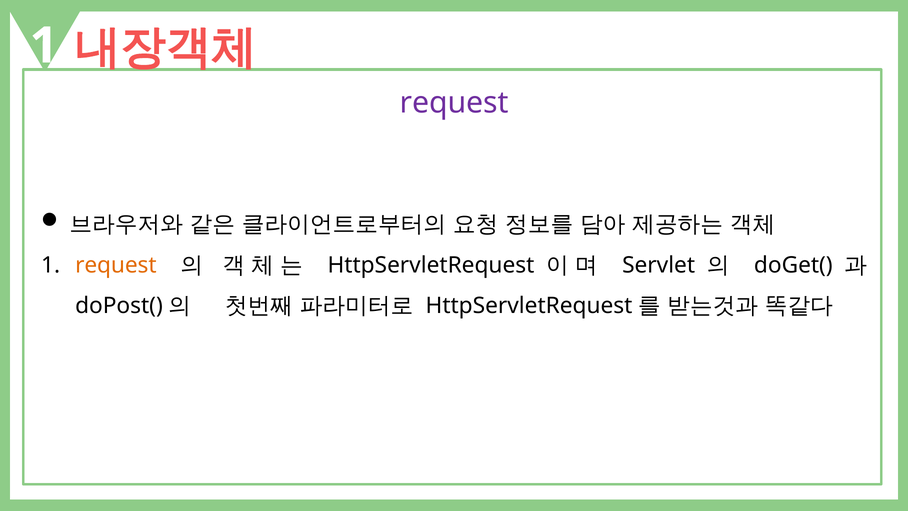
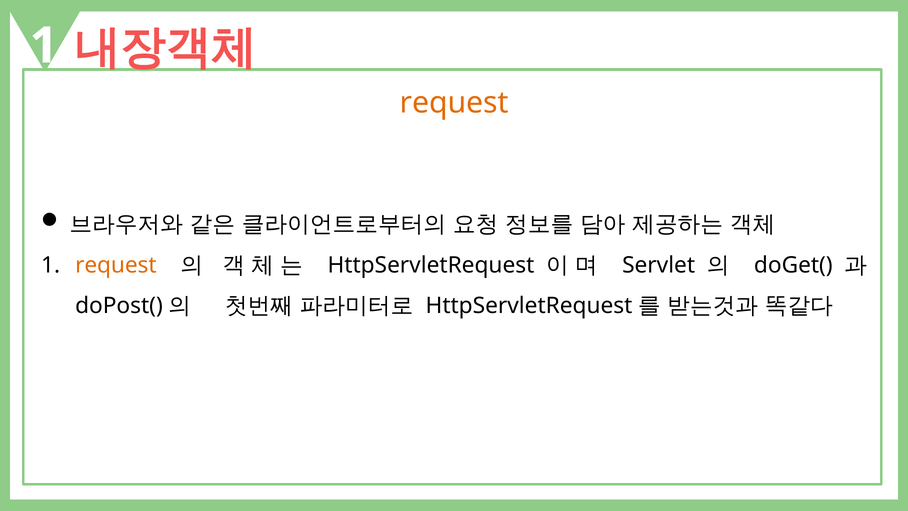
request at (454, 103) colour: purple -> orange
